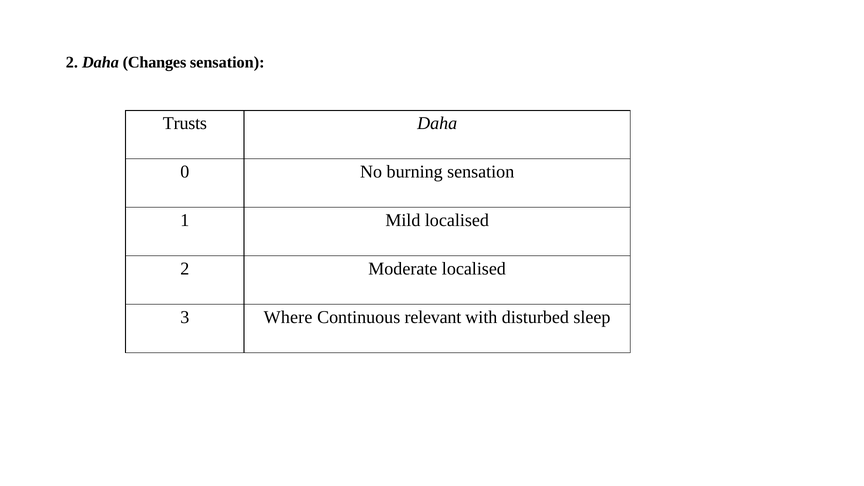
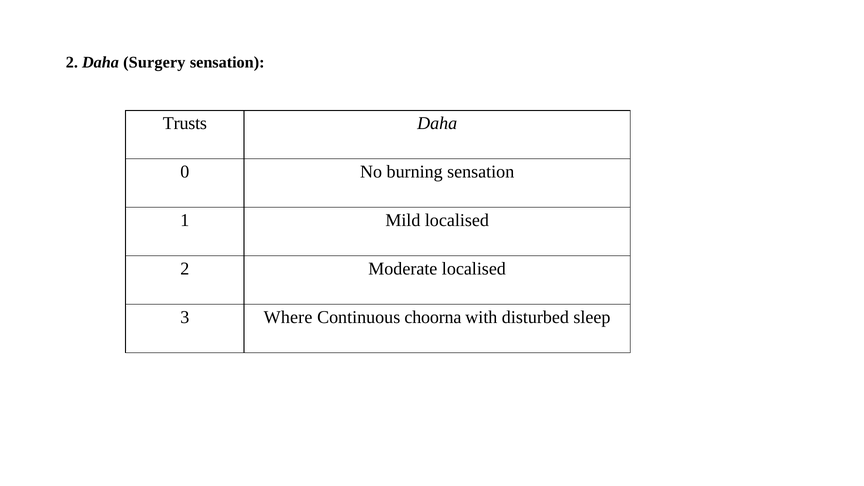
Changes: Changes -> Surgery
relevant: relevant -> choorna
